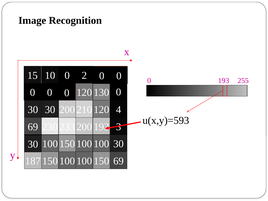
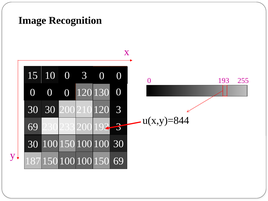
2 at (84, 75): 2 -> 3
4 at (119, 110): 4 -> 3
u(x,y)=593: u(x,y)=593 -> u(x,y)=844
